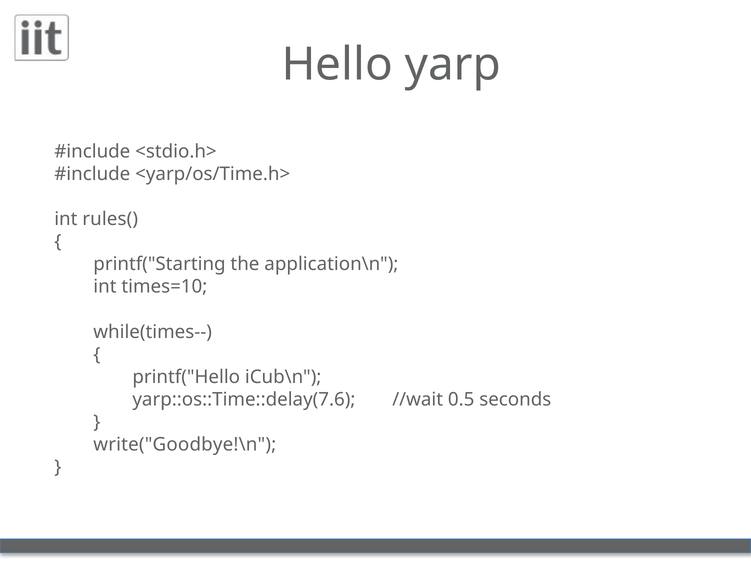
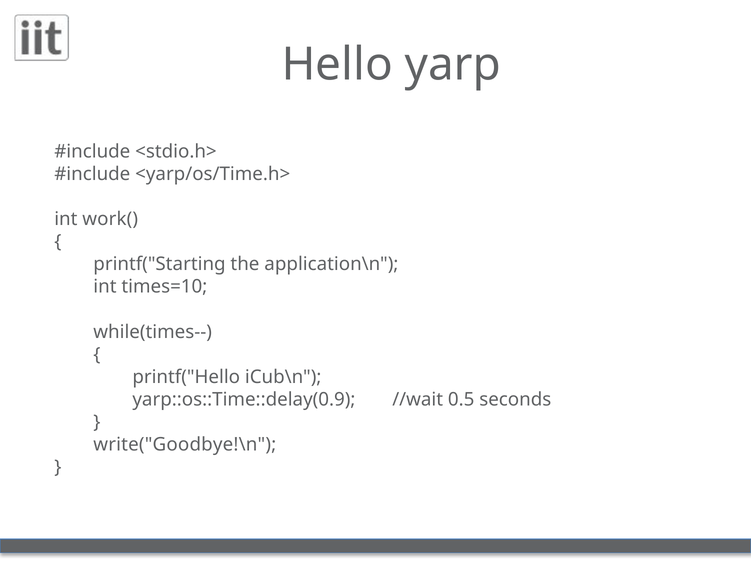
rules(: rules( -> work(
yarp::os::Time::delay(7.6: yarp::os::Time::delay(7.6 -> yarp::os::Time::delay(0.9
